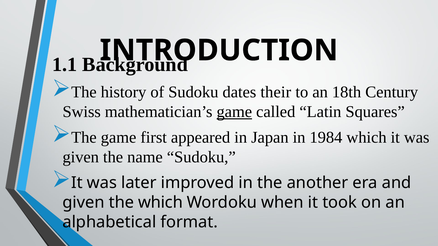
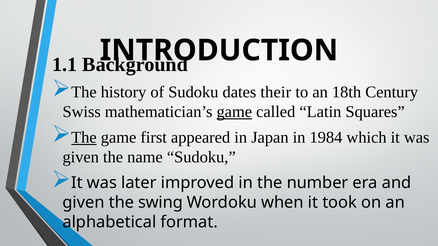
The at (84, 138) underline: none -> present
another: another -> number
the which: which -> swing
